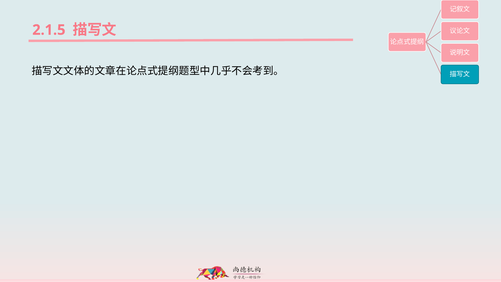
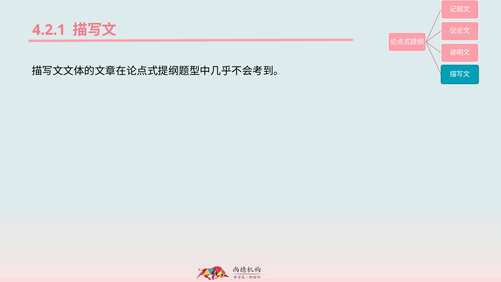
2.1.5: 2.1.5 -> 4.2.1
